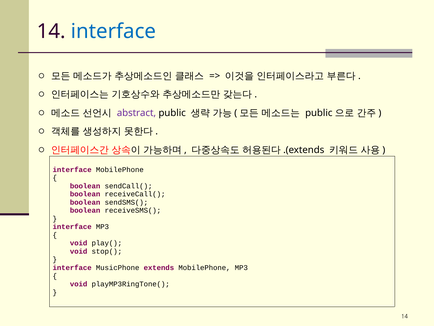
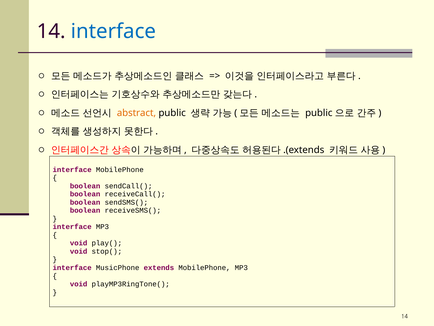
abstract colour: purple -> orange
